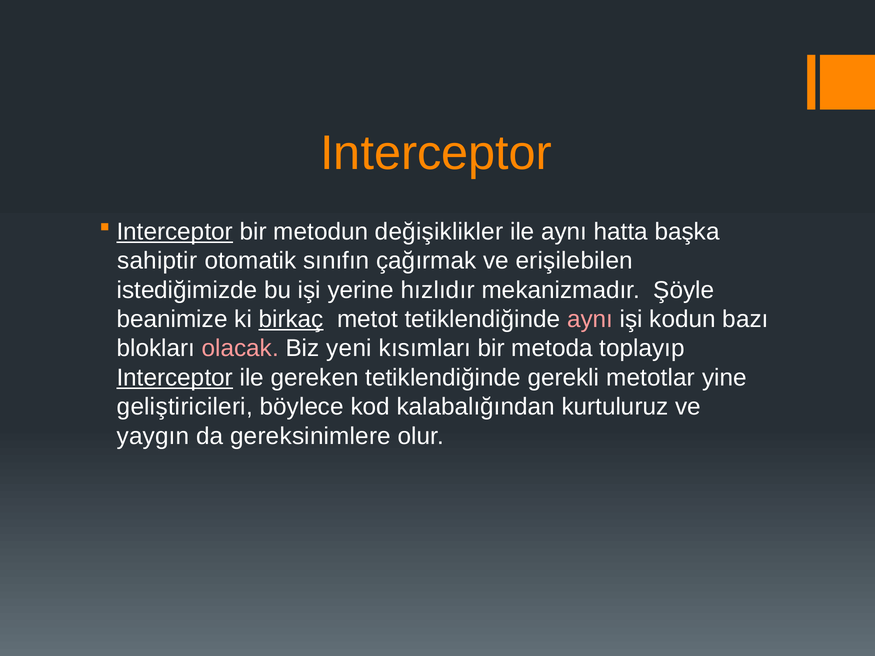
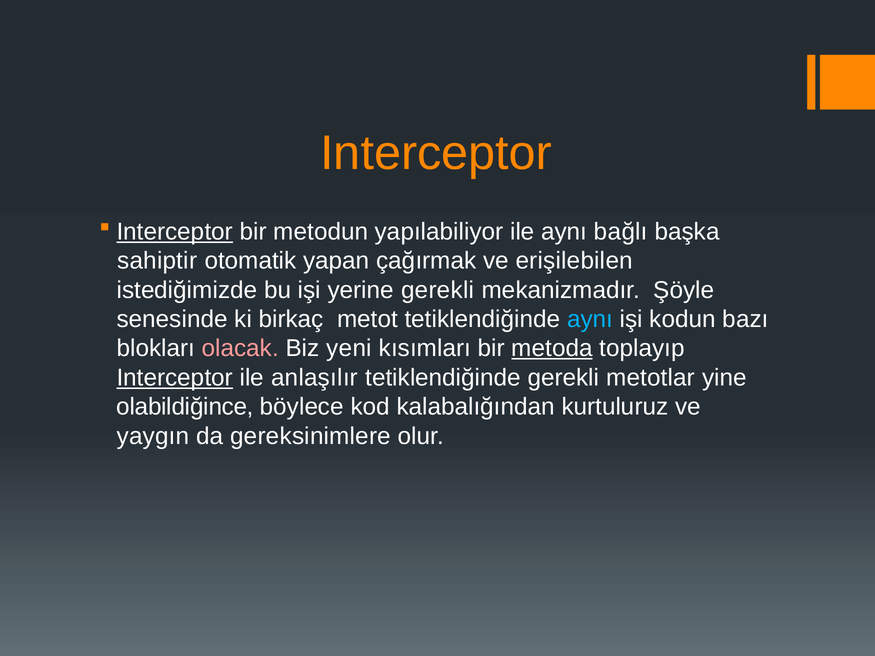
değişiklikler: değişiklikler -> yapılabiliyor
hatta: hatta -> bağlı
sınıfın: sınıfın -> yapan
yerine hızlıdır: hızlıdır -> gerekli
beanimize: beanimize -> senesinde
birkaç underline: present -> none
aynı at (590, 319) colour: pink -> light blue
metoda underline: none -> present
gereken: gereken -> anlaşılır
geliştiricileri: geliştiricileri -> olabildiğince
